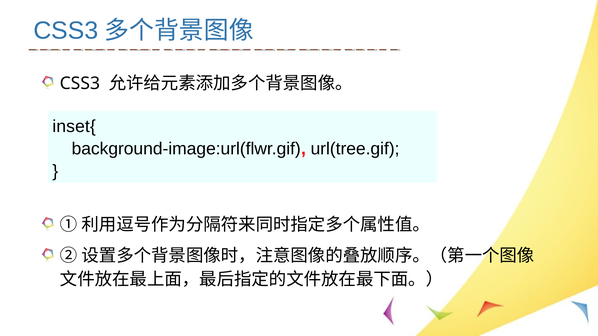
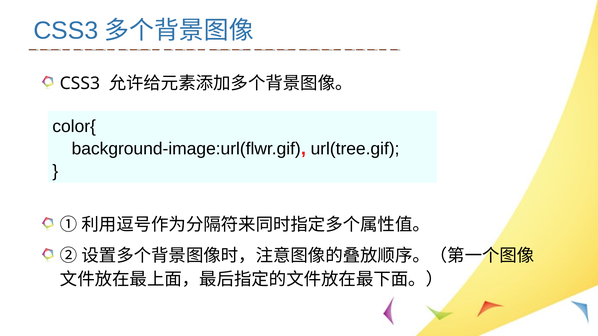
inset{: inset{ -> color{
